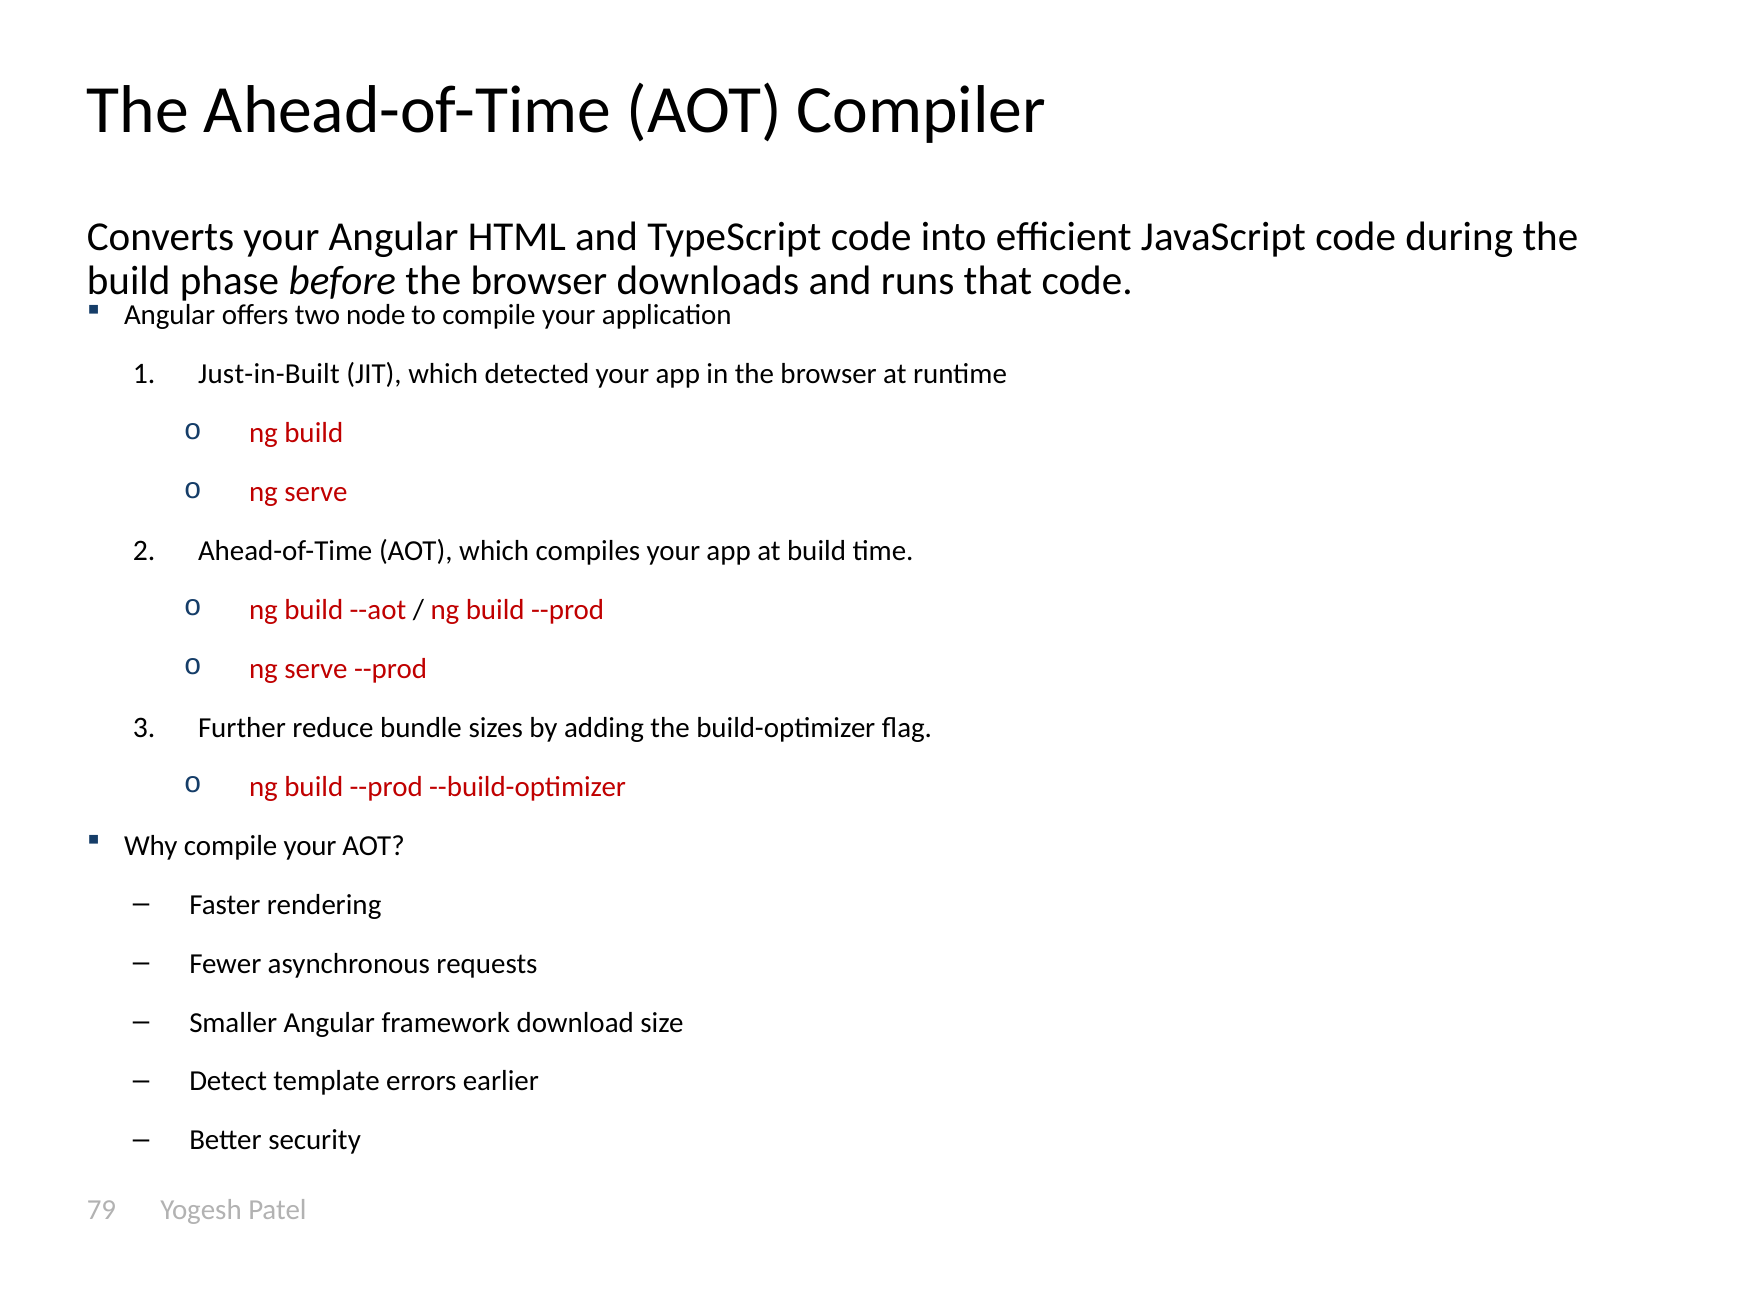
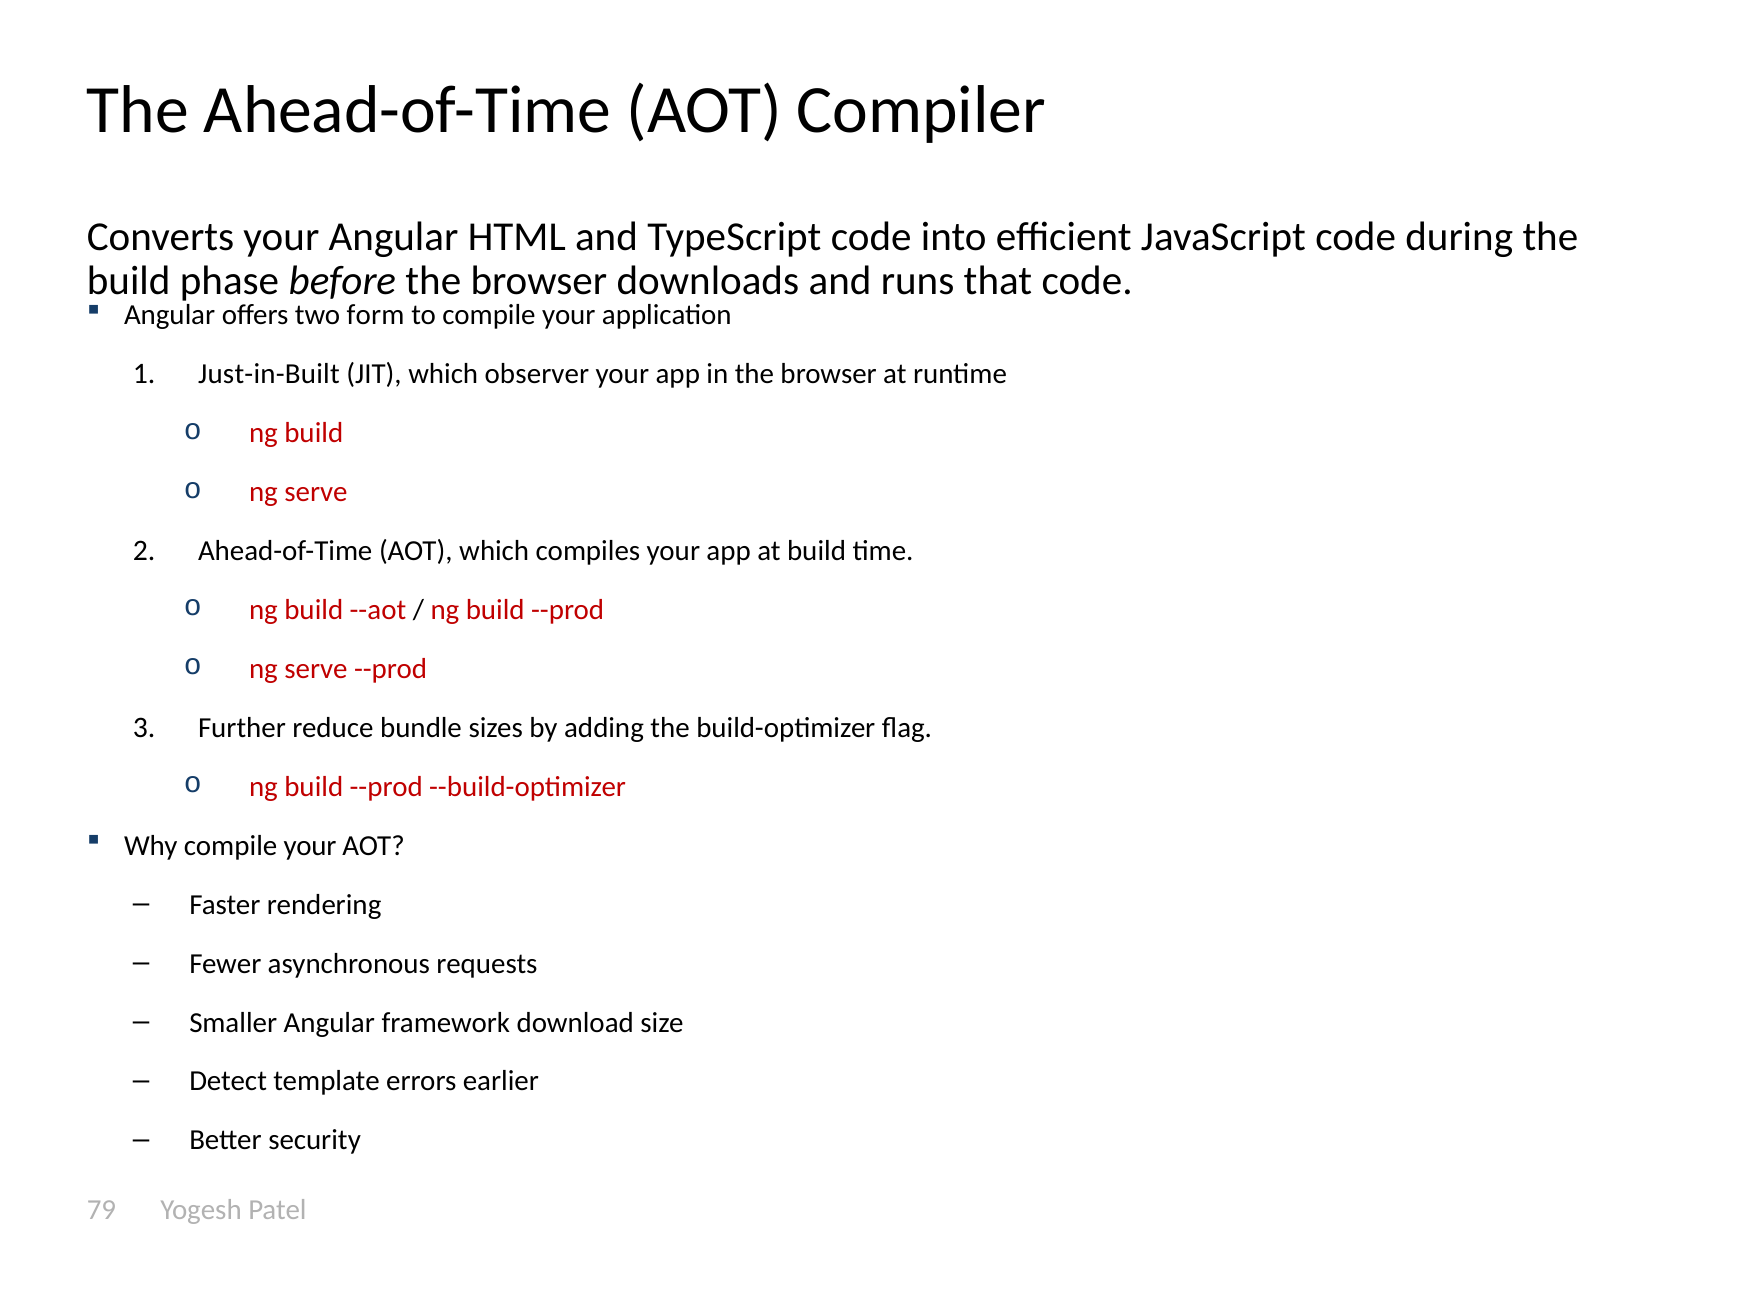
node: node -> form
detected: detected -> observer
